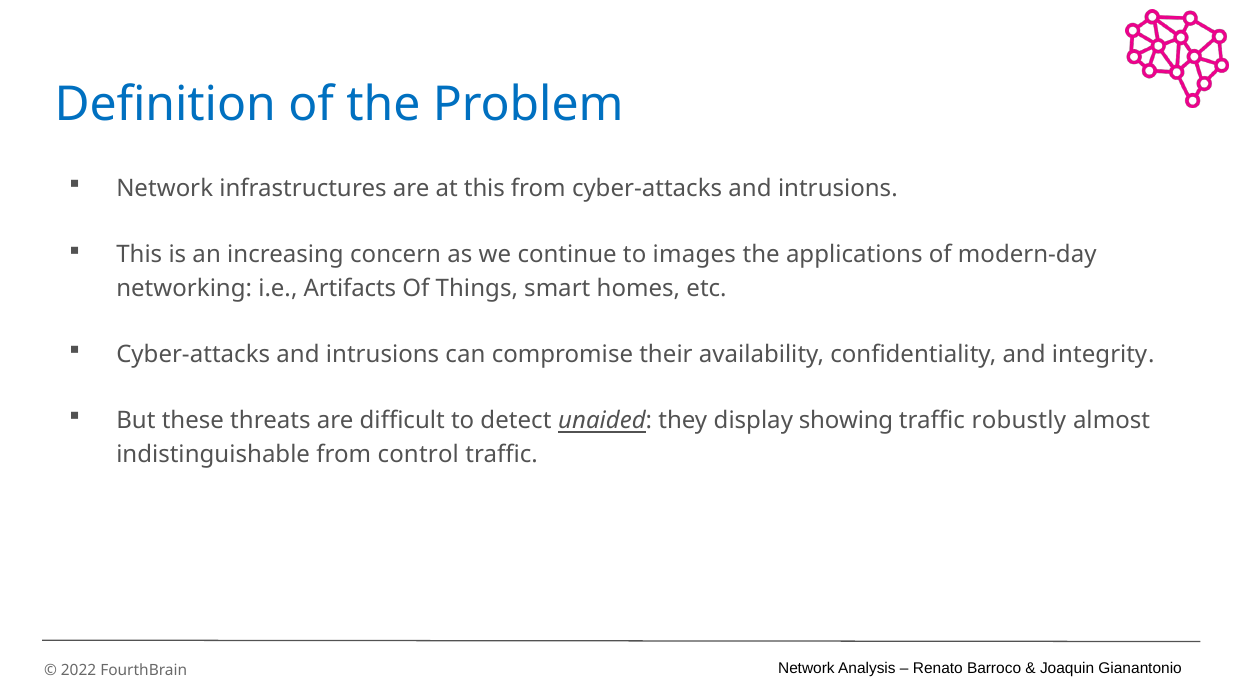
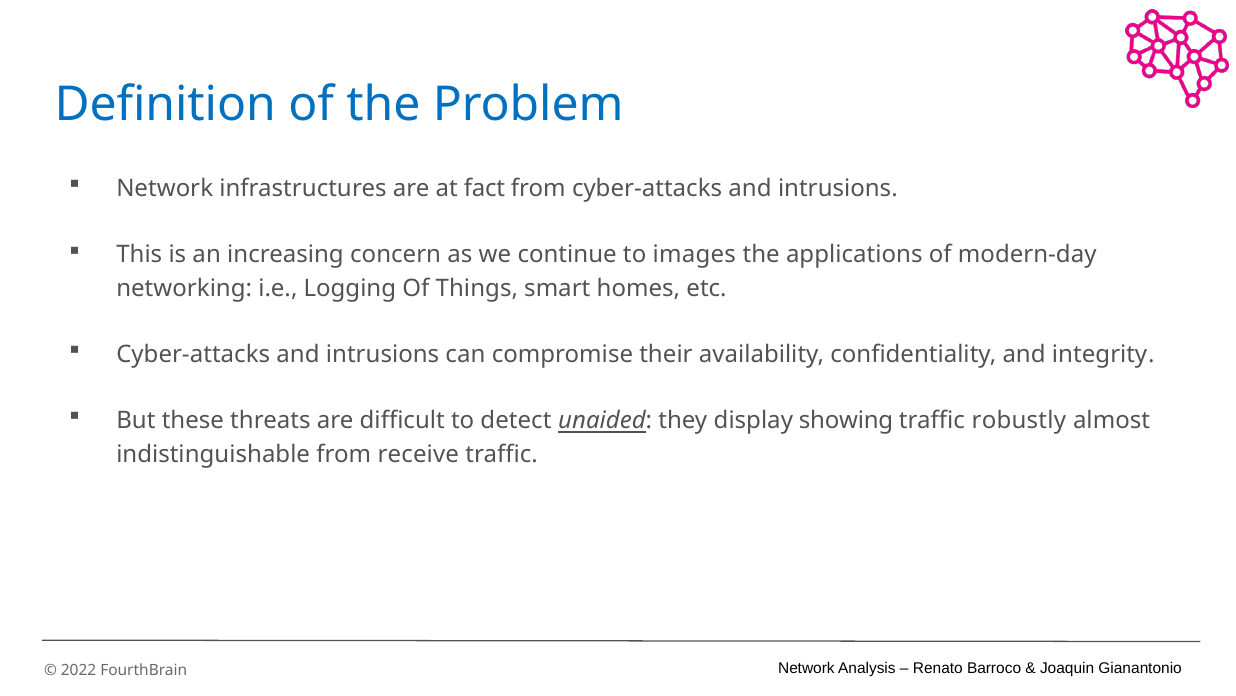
at this: this -> fact
Artifacts: Artifacts -> Logging
control: control -> receive
